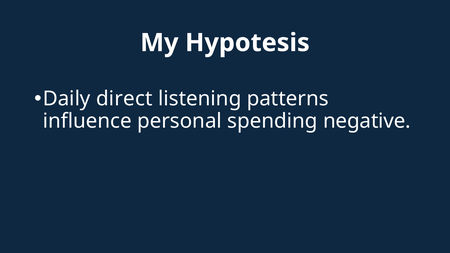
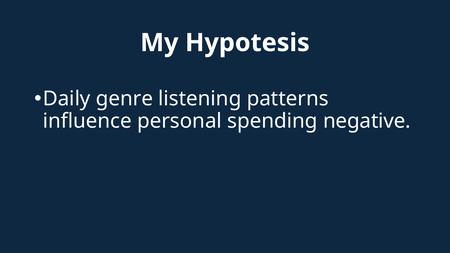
direct: direct -> genre
